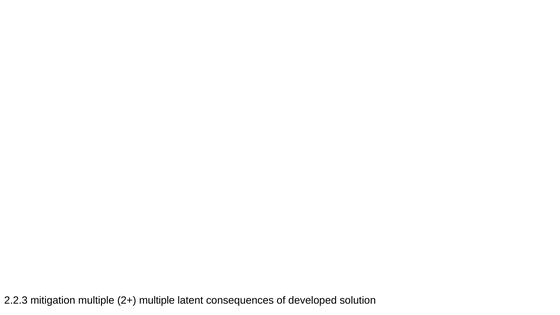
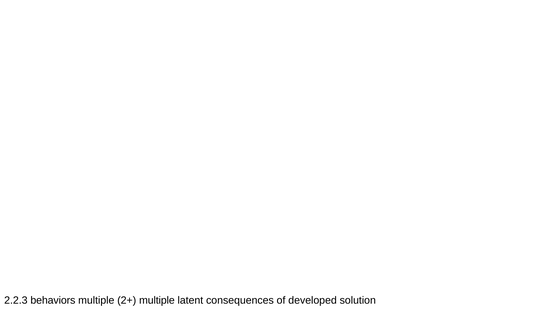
mitigation: mitigation -> behaviors
